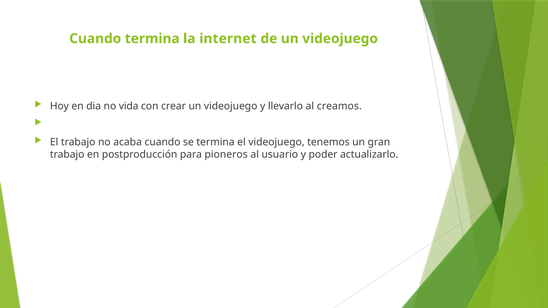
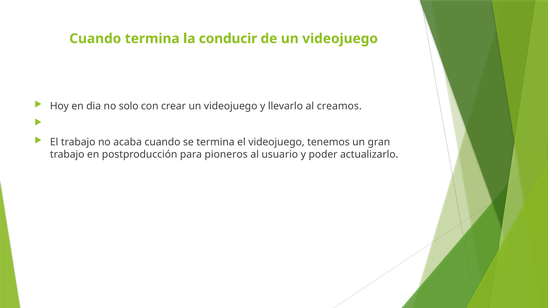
internet: internet -> conducir
vida: vida -> solo
